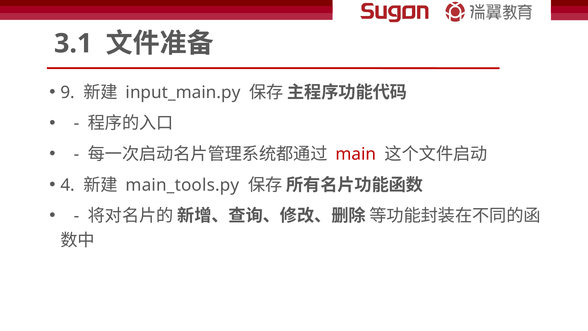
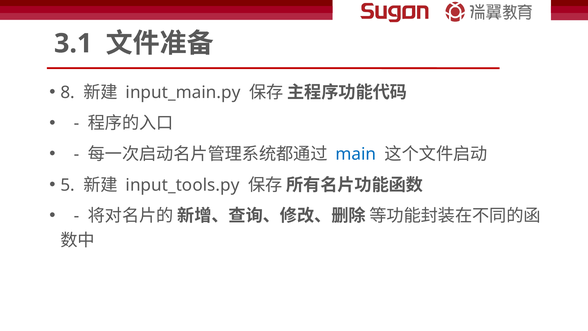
9: 9 -> 8
main colour: red -> blue
4: 4 -> 5
main_tools.py: main_tools.py -> input_tools.py
